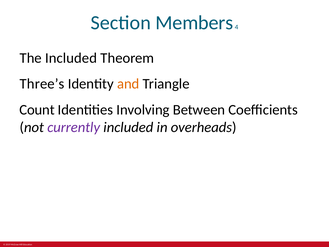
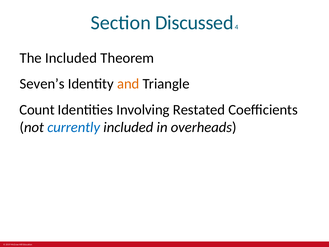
Members: Members -> Discussed
Three’s: Three’s -> Seven’s
Between: Between -> Restated
currently colour: purple -> blue
